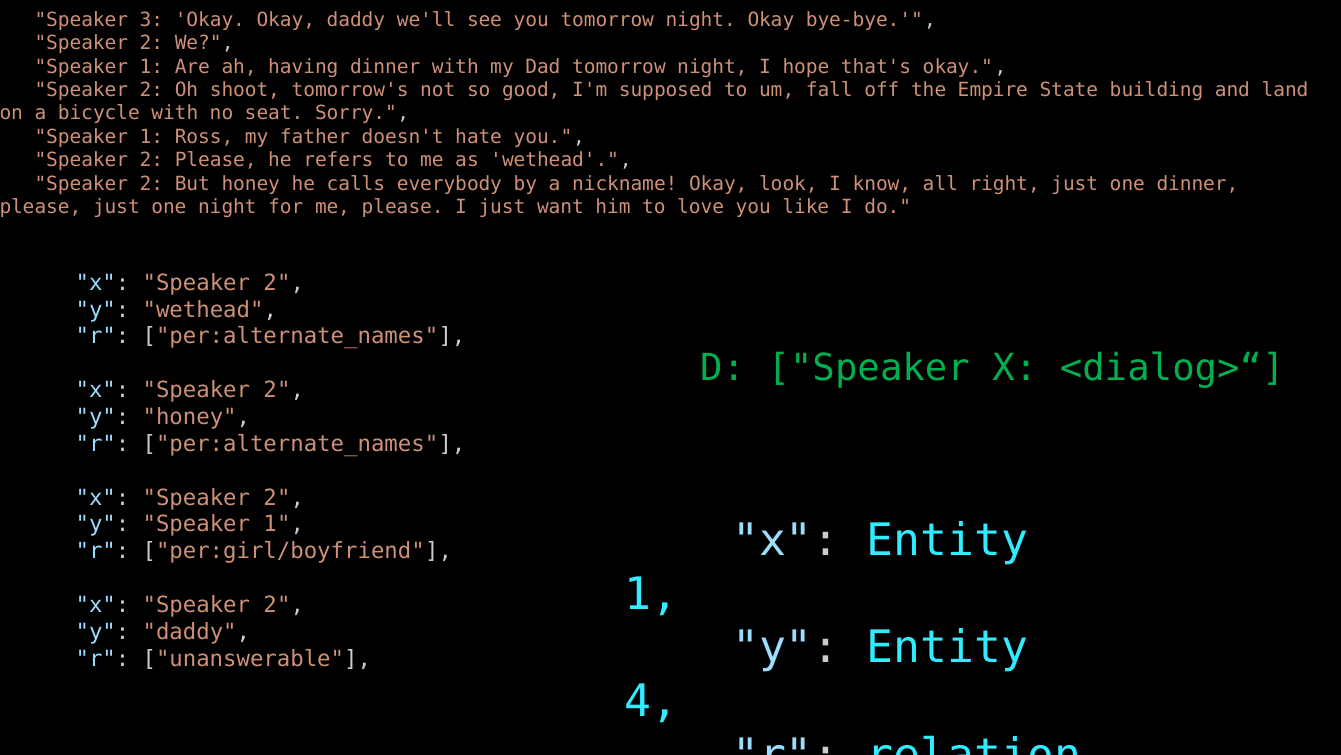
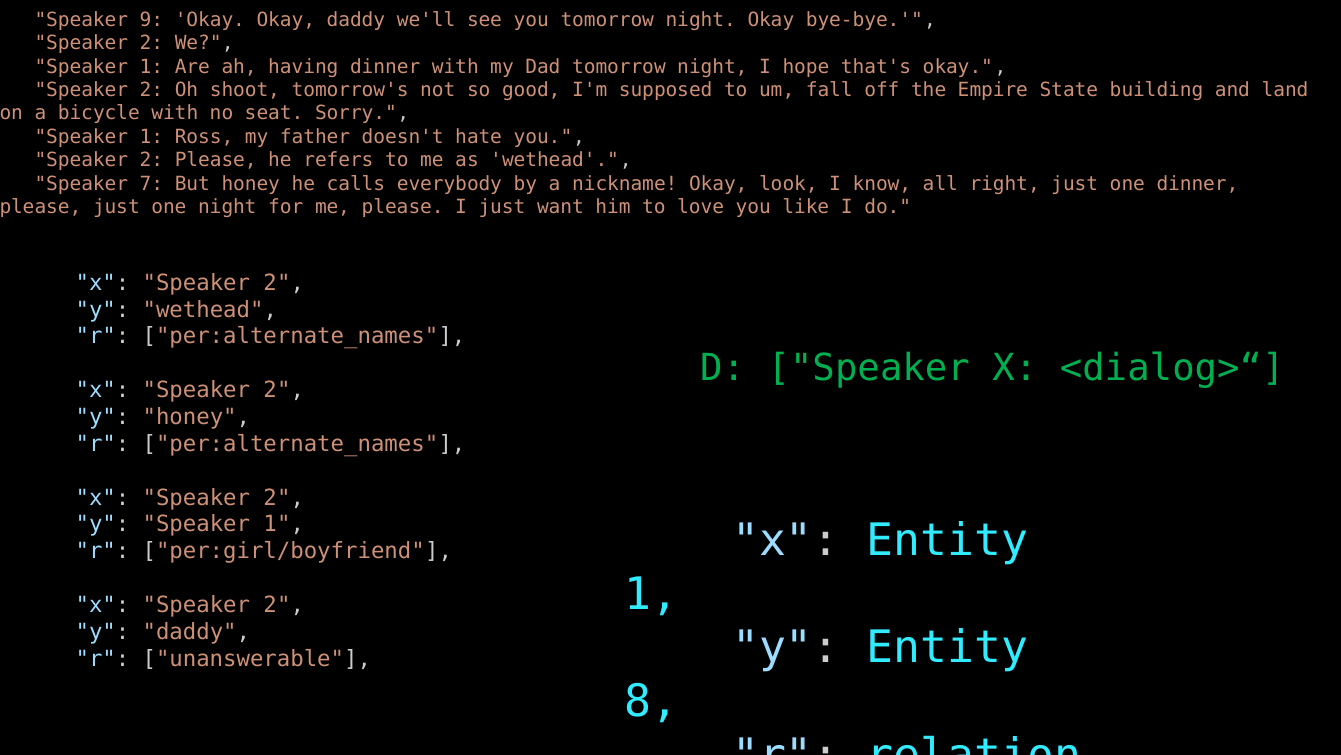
3: 3 -> 9
2 at (151, 184): 2 -> 7
4: 4 -> 8
